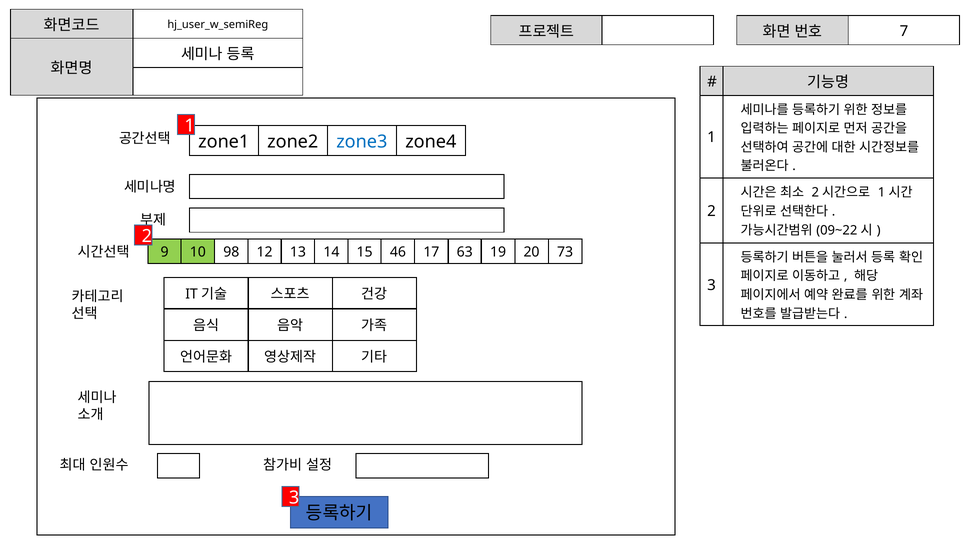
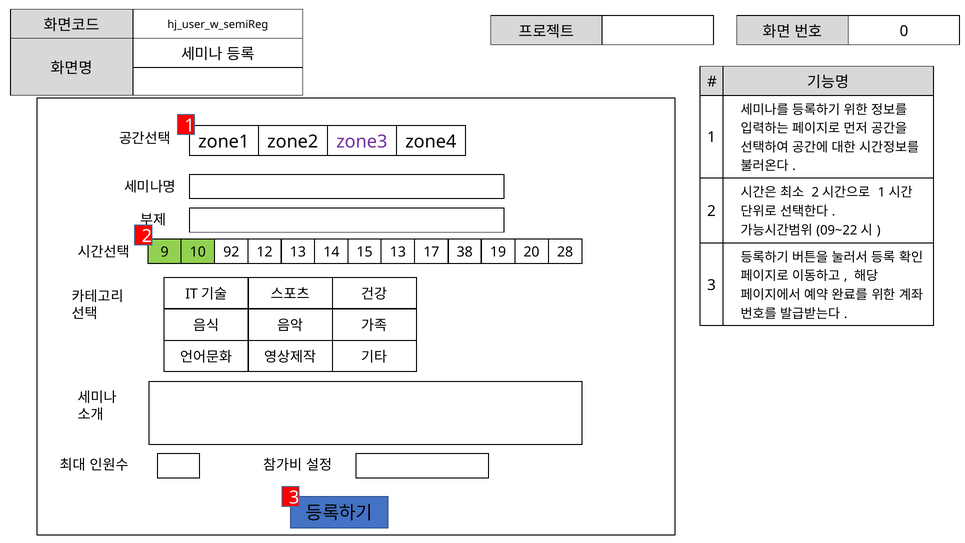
7: 7 -> 0
zone3 colour: blue -> purple
98: 98 -> 92
15 46: 46 -> 13
63: 63 -> 38
73: 73 -> 28
